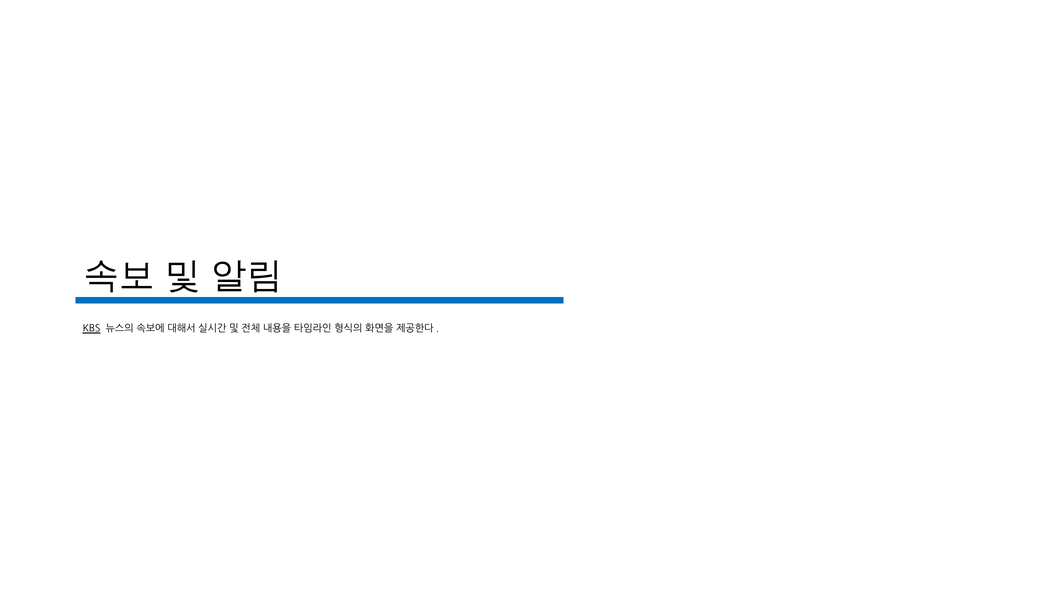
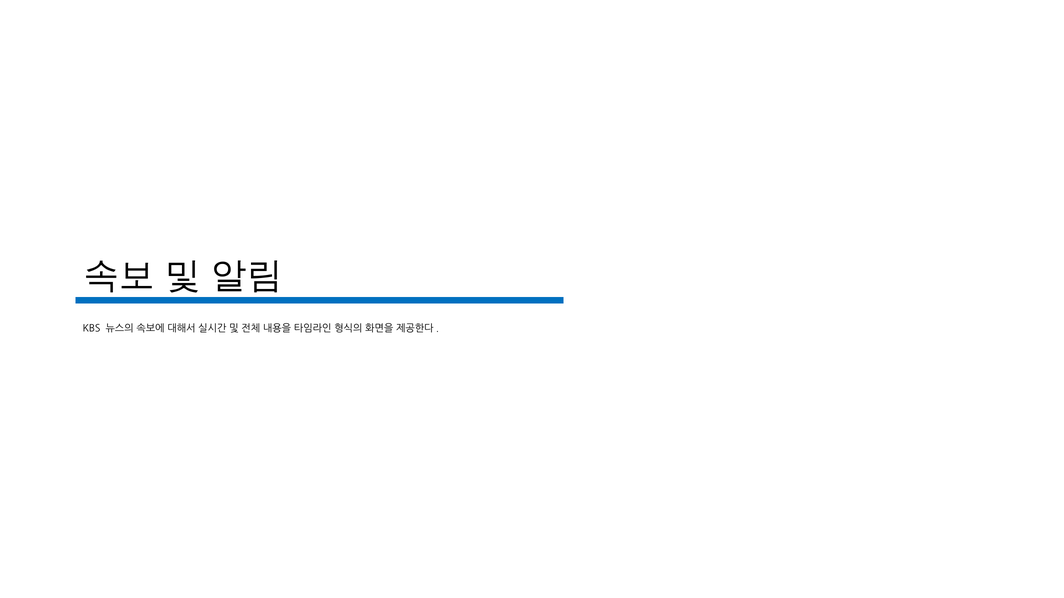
KBS underline: present -> none
